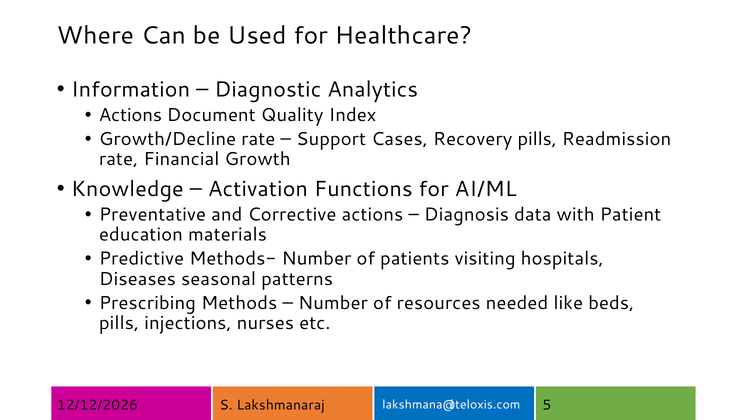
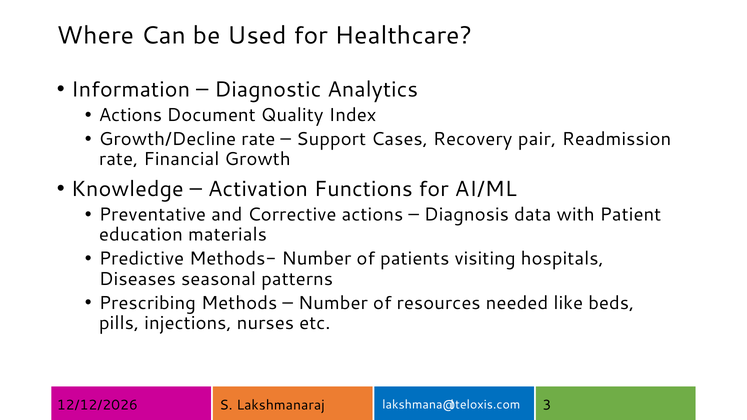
Recovery pills: pills -> pair
5: 5 -> 3
